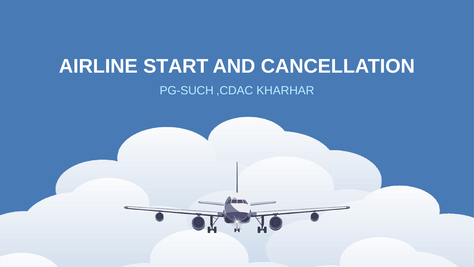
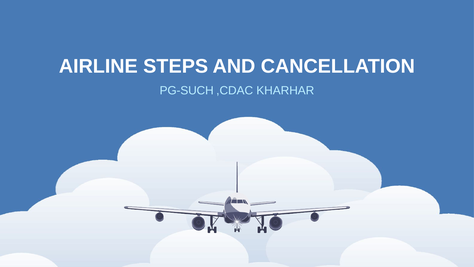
START: START -> STEPS
